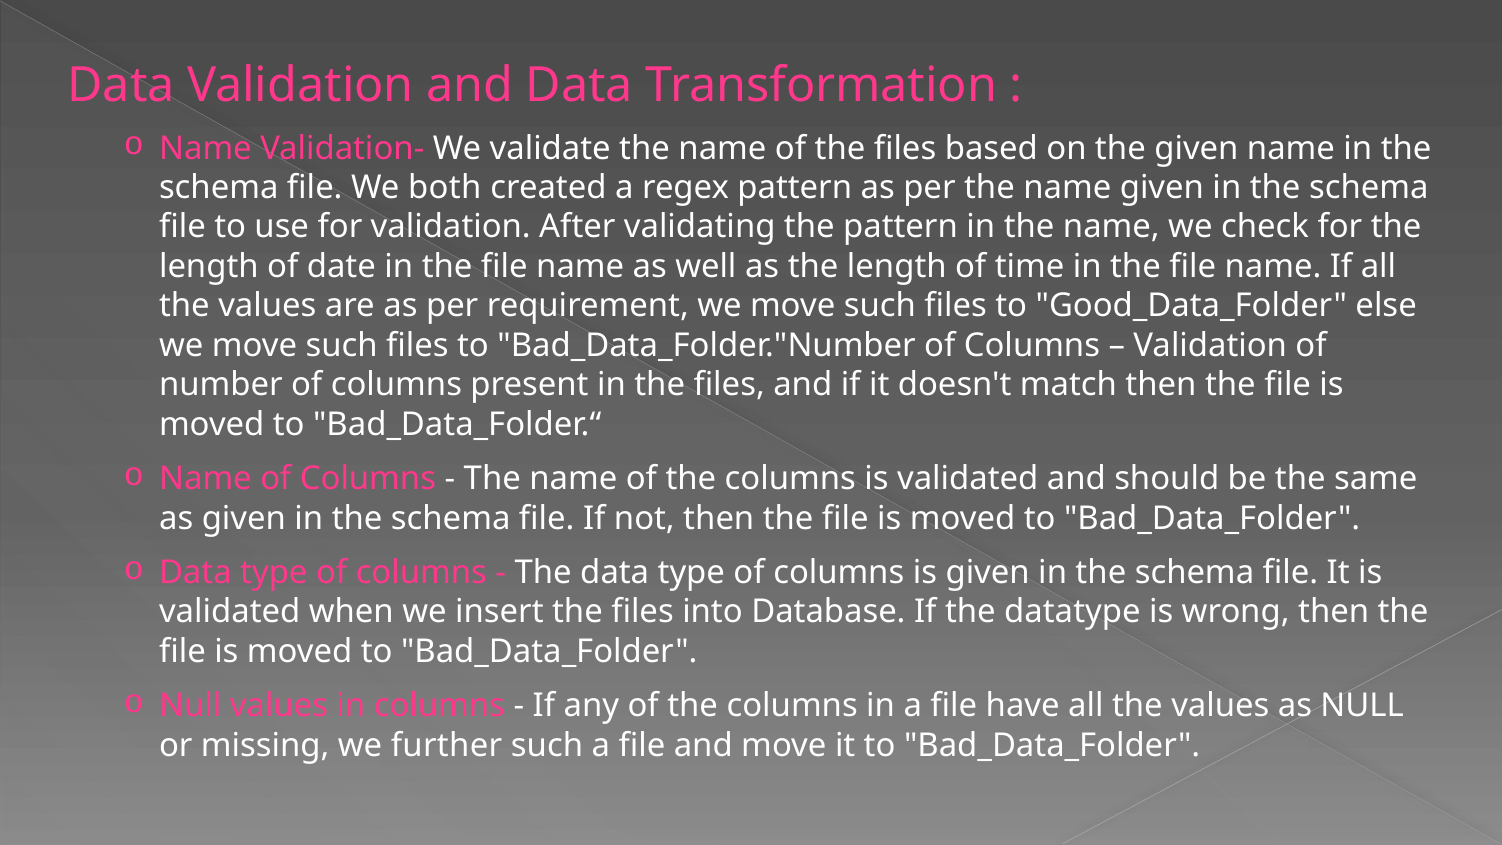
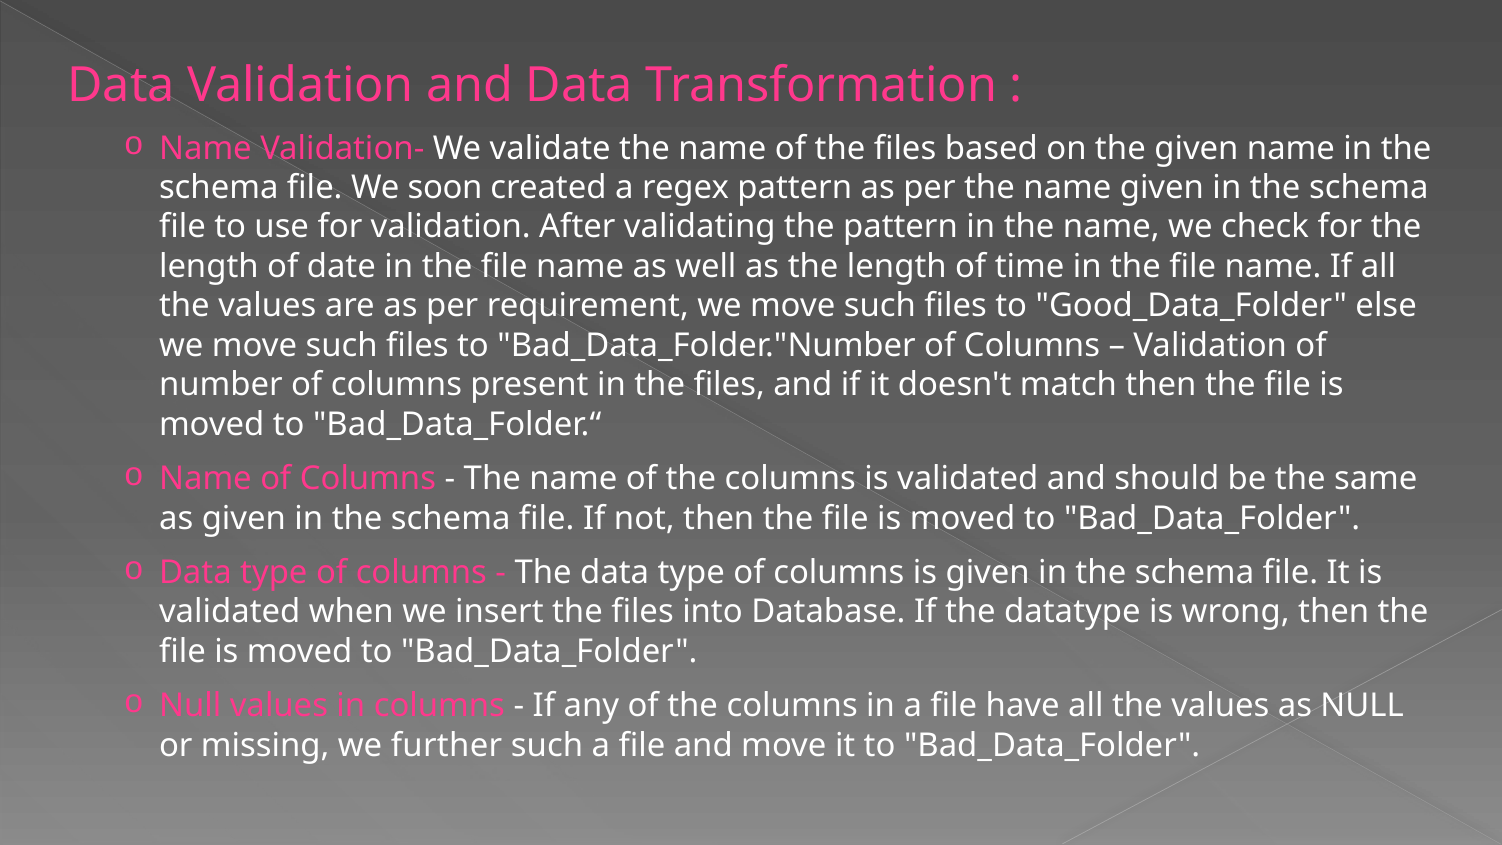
both: both -> soon
